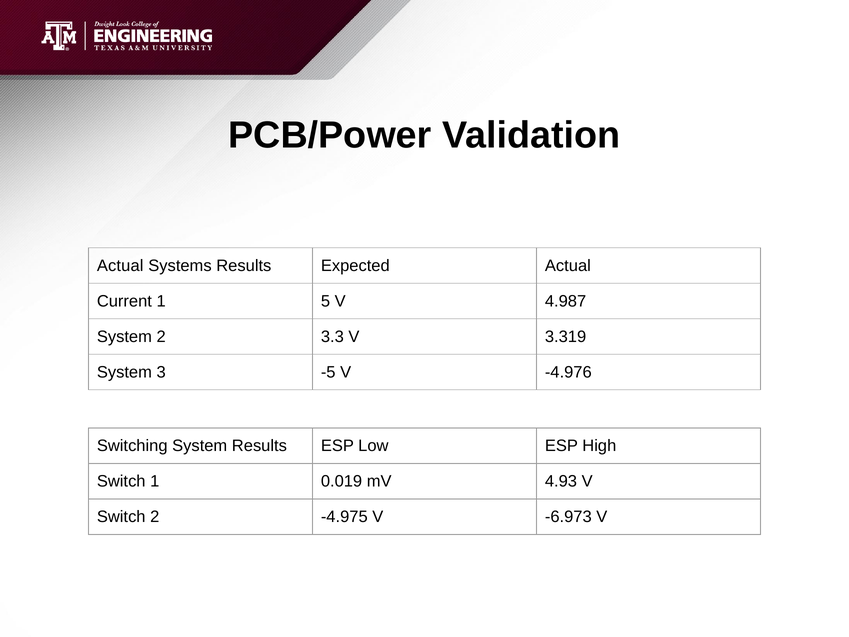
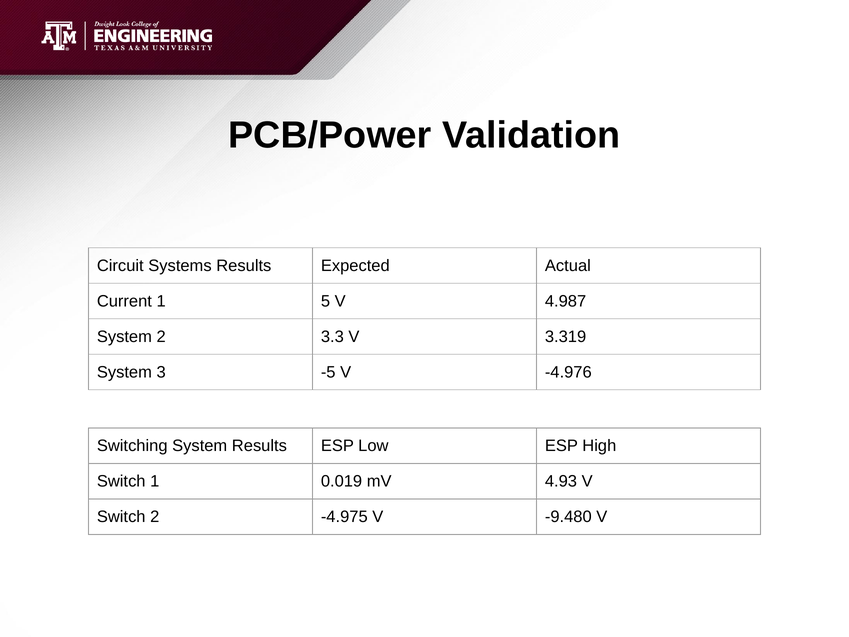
Actual at (120, 266): Actual -> Circuit
-6.973: -6.973 -> -9.480
